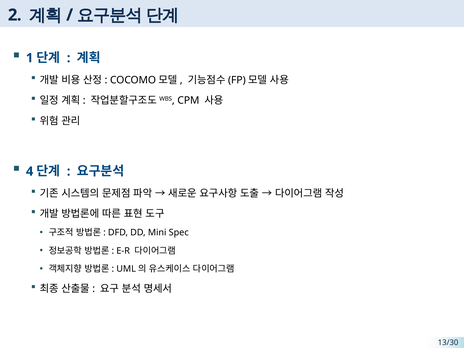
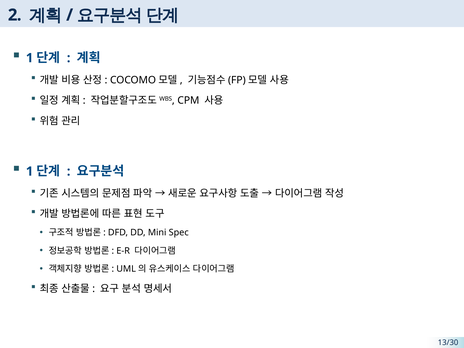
4 at (30, 171): 4 -> 1
